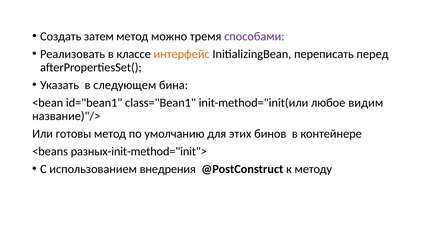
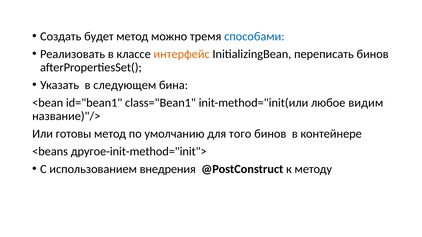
затем: затем -> будет
способами colour: purple -> blue
переписать перед: перед -> бинов
этих: этих -> того
разных-init-method="init">: разных-init-method="init"> -> другое-init-method="init">
